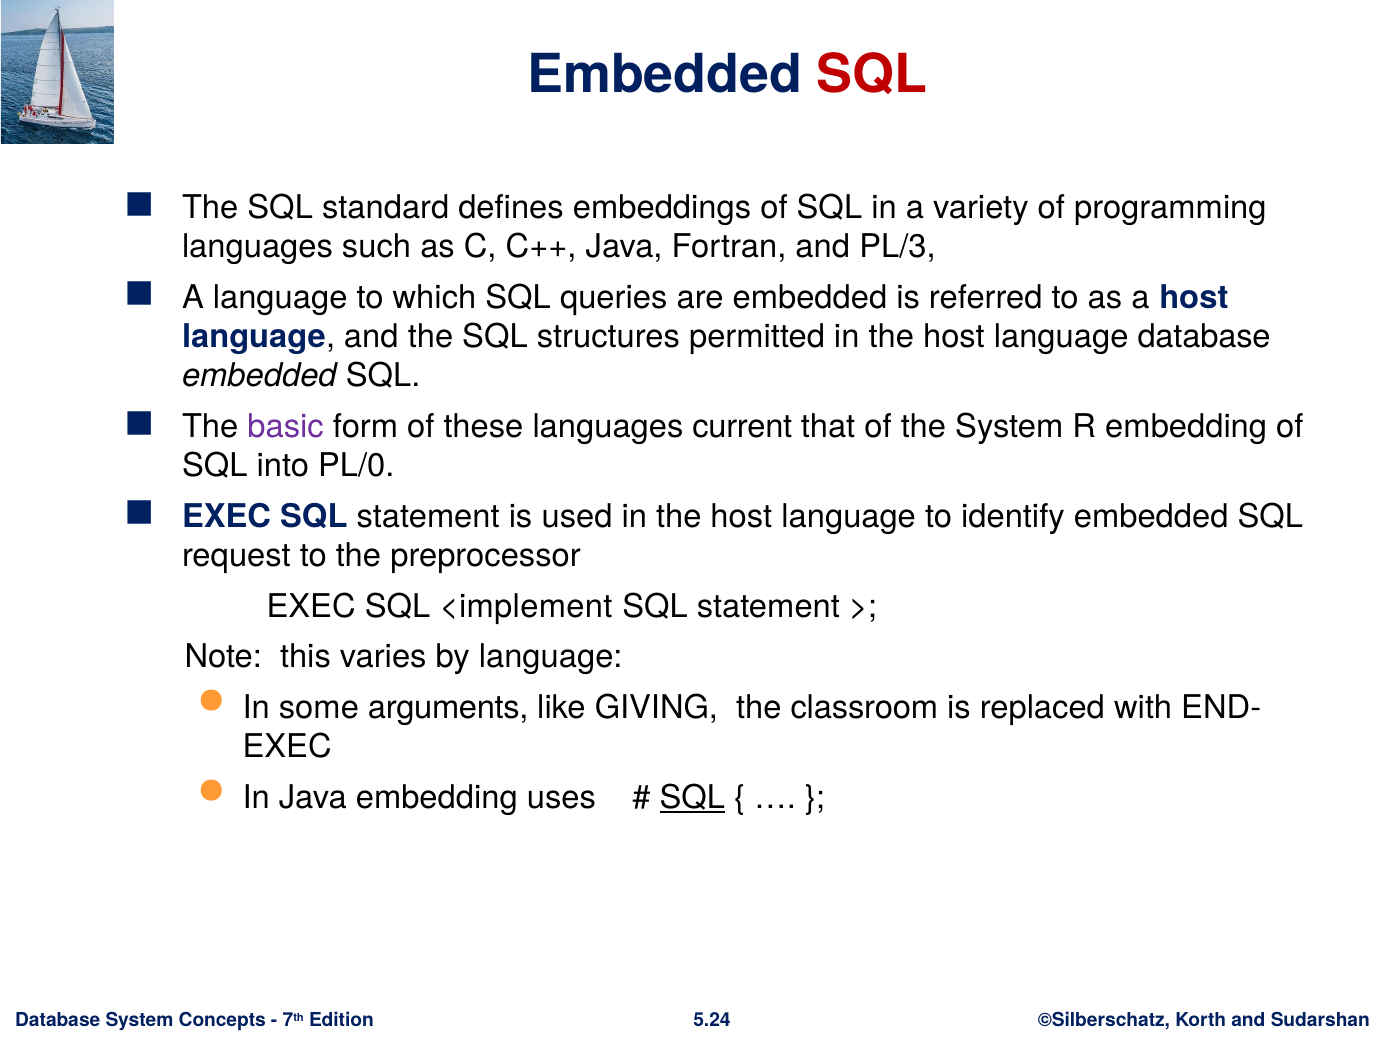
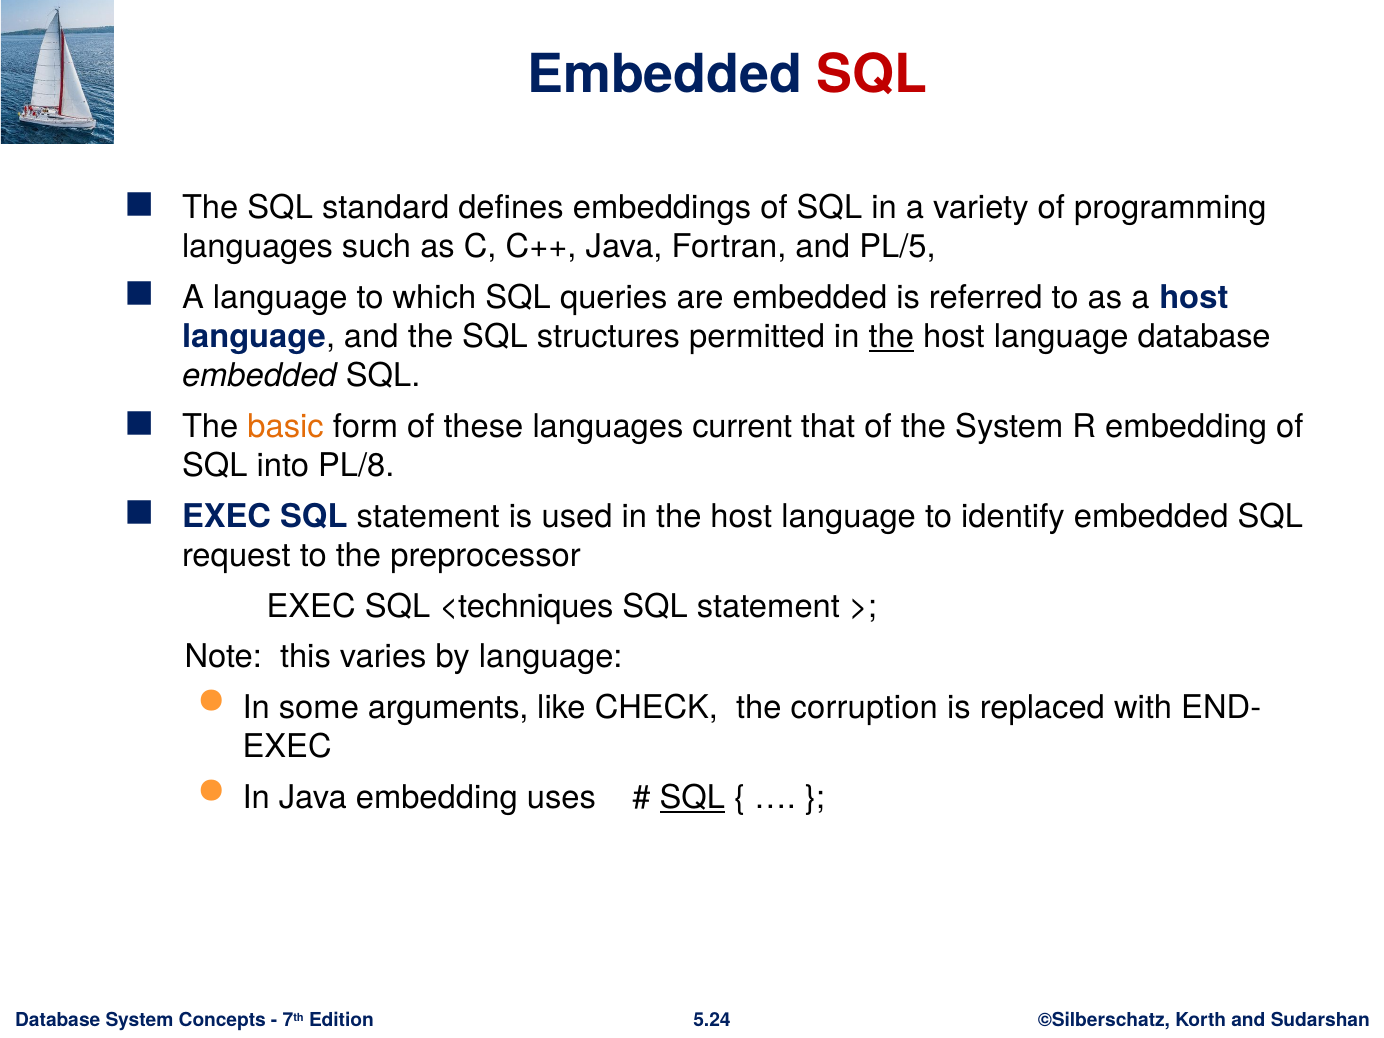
PL/3: PL/3 -> PL/5
the at (891, 337) underline: none -> present
basic colour: purple -> orange
PL/0: PL/0 -> PL/8
<implement: <implement -> <techniques
GIVING: GIVING -> CHECK
classroom: classroom -> corruption
